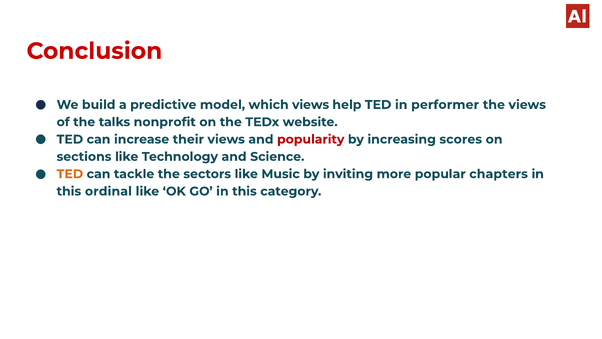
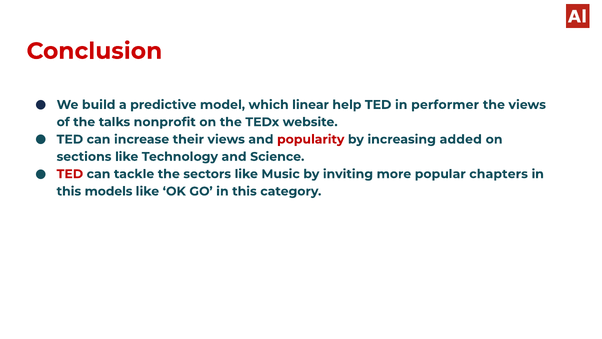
which views: views -> linear
scores: scores -> added
TED at (70, 174) colour: orange -> red
ordinal: ordinal -> models
